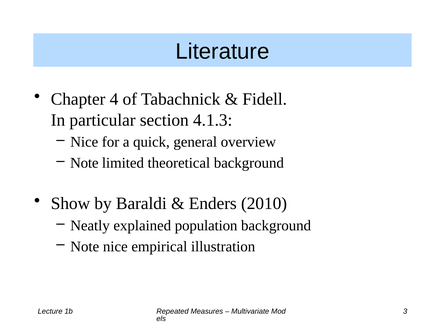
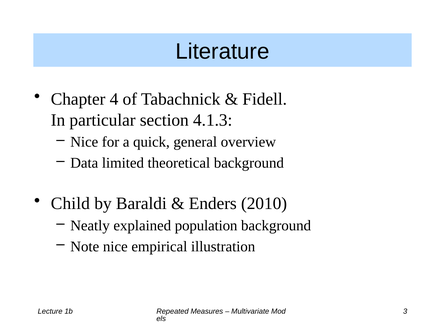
Note at (84, 163): Note -> Data
Show: Show -> Child
